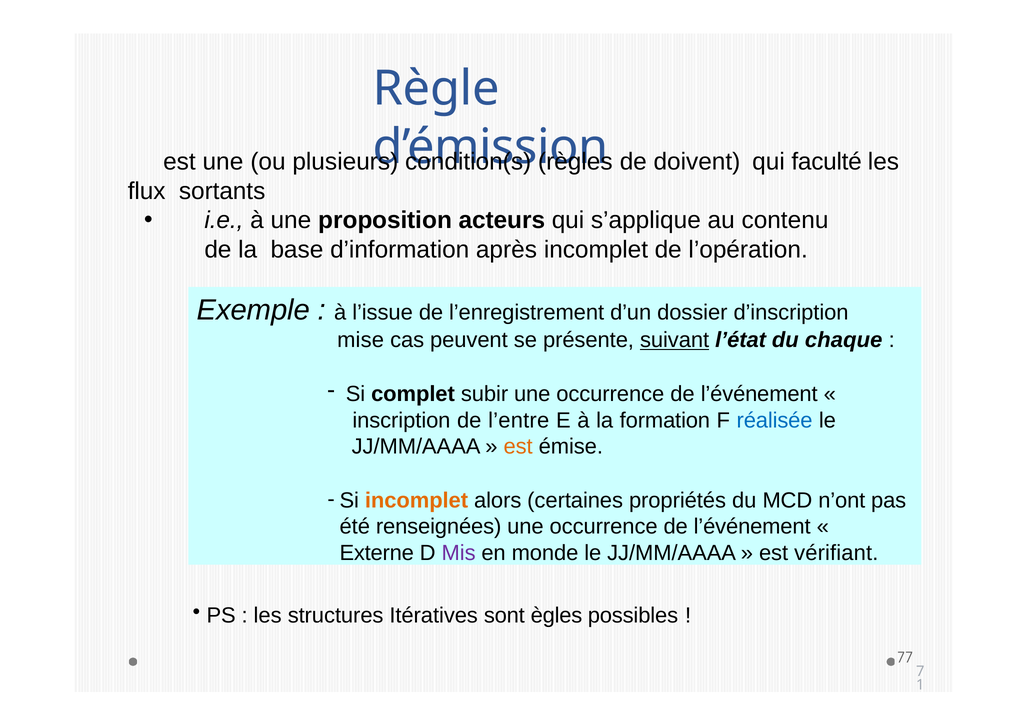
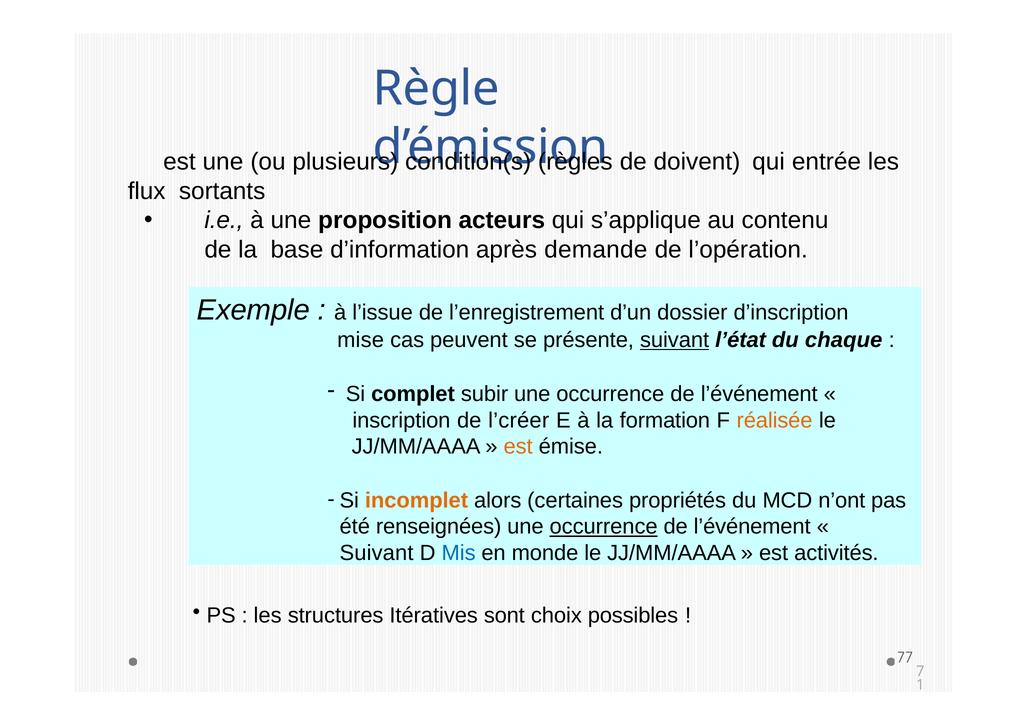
faculté: faculté -> entrée
après incomplet: incomplet -> demande
l’entre: l’entre -> l’créer
réalisée colour: blue -> orange
occurrence at (604, 527) underline: none -> present
Externe at (377, 553): Externe -> Suivant
Mis colour: purple -> blue
vérifiant: vérifiant -> activités
ègles: ègles -> choix
